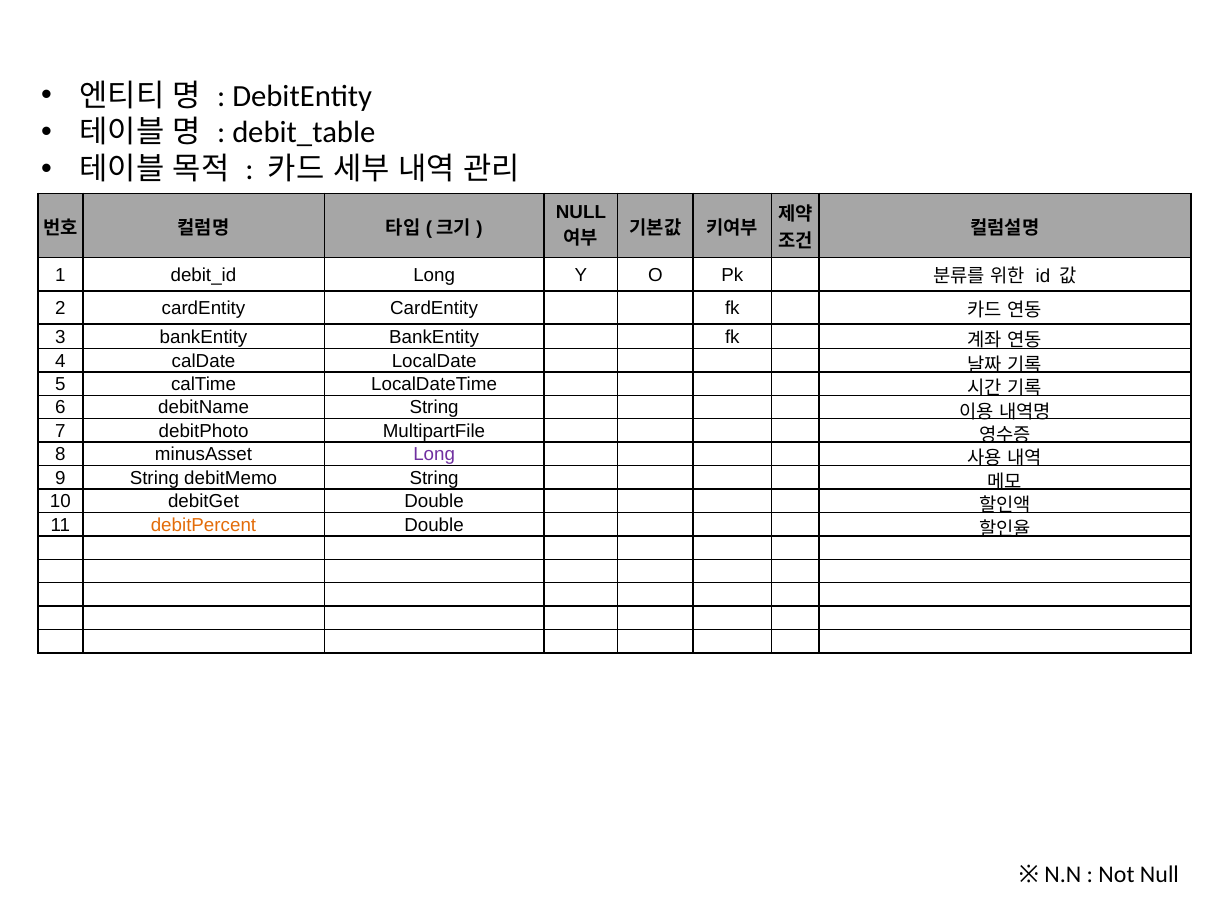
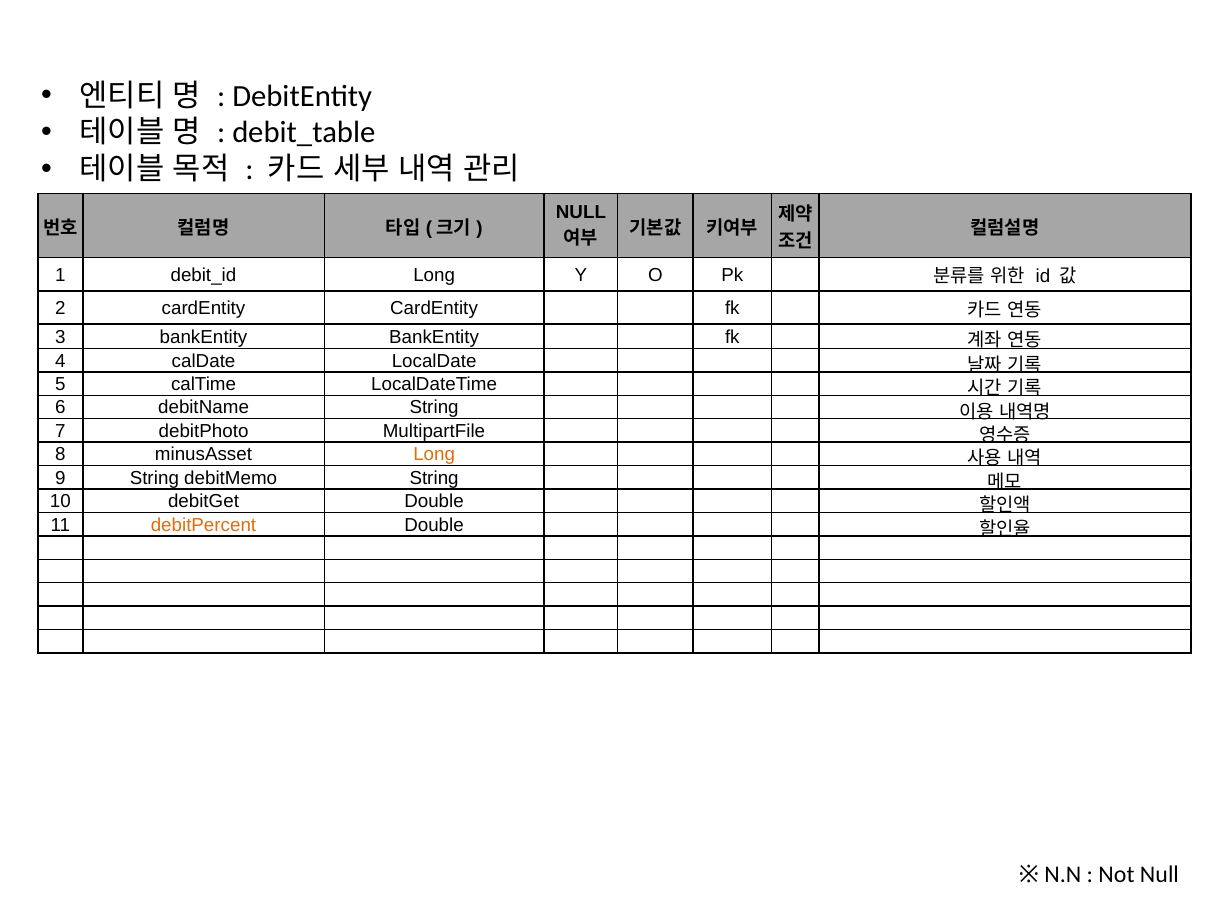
Long at (434, 454) colour: purple -> orange
